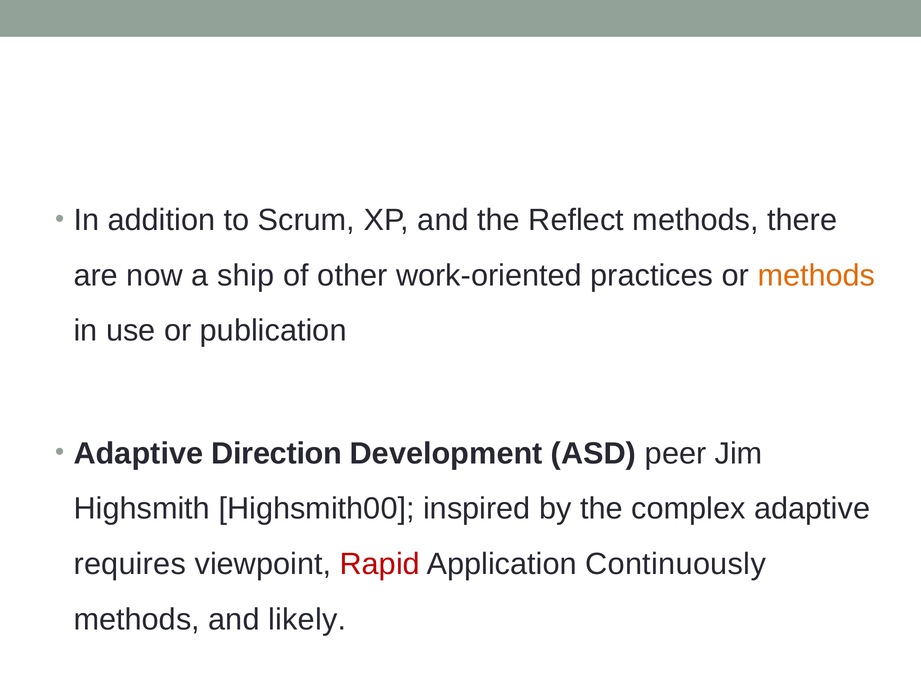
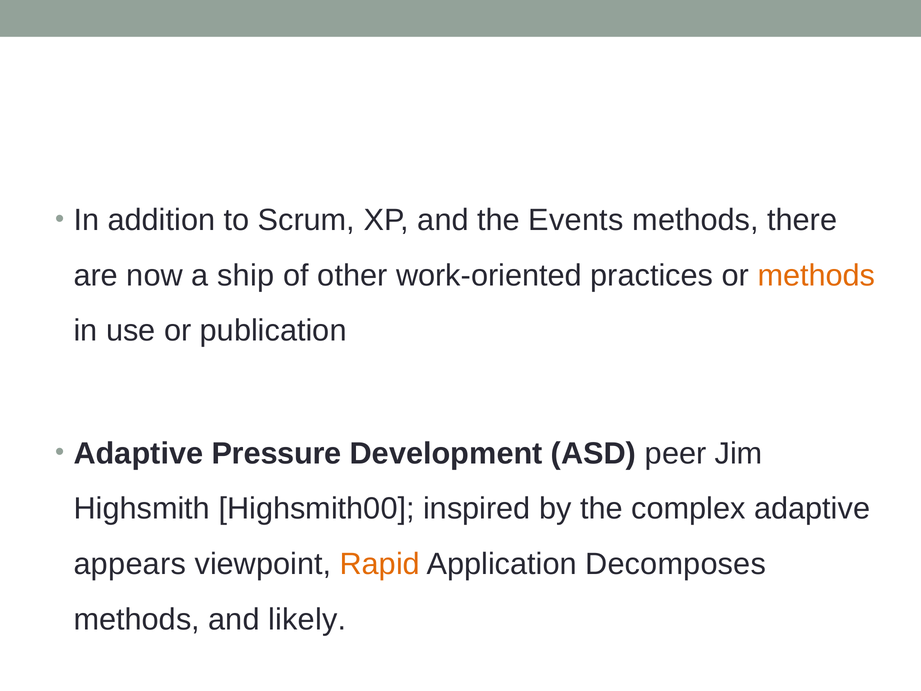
Reflect: Reflect -> Events
Direction: Direction -> Pressure
requires: requires -> appears
Rapid colour: red -> orange
Continuously: Continuously -> Decomposes
